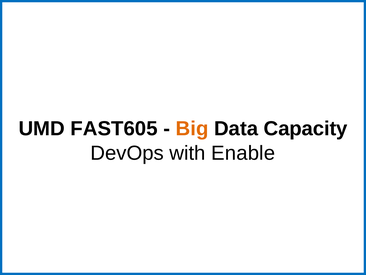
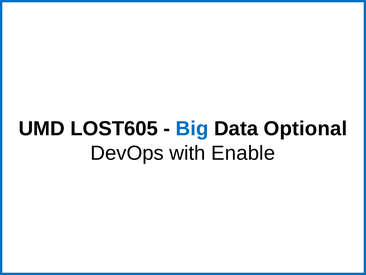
FAST605: FAST605 -> LOST605
Big colour: orange -> blue
Capacity: Capacity -> Optional
